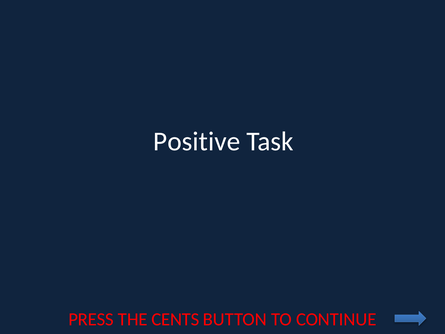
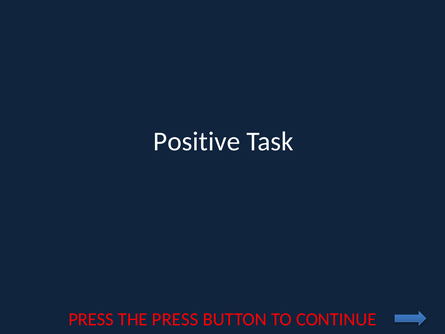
THE CENTS: CENTS -> PRESS
